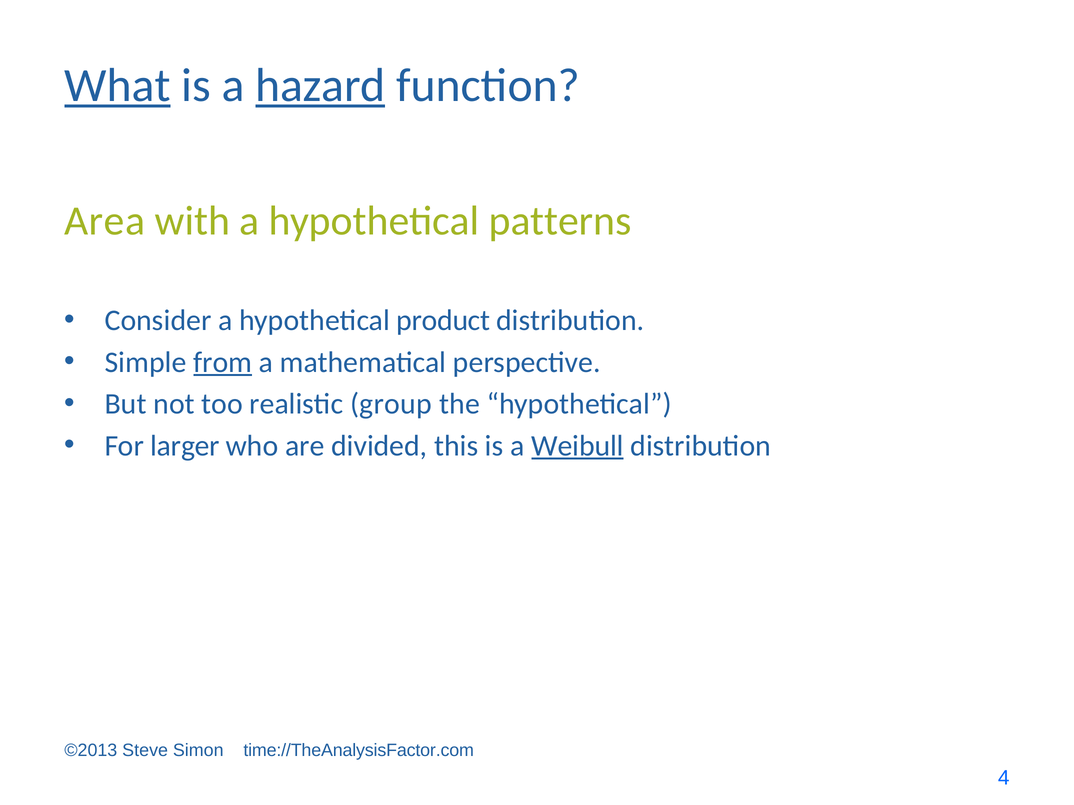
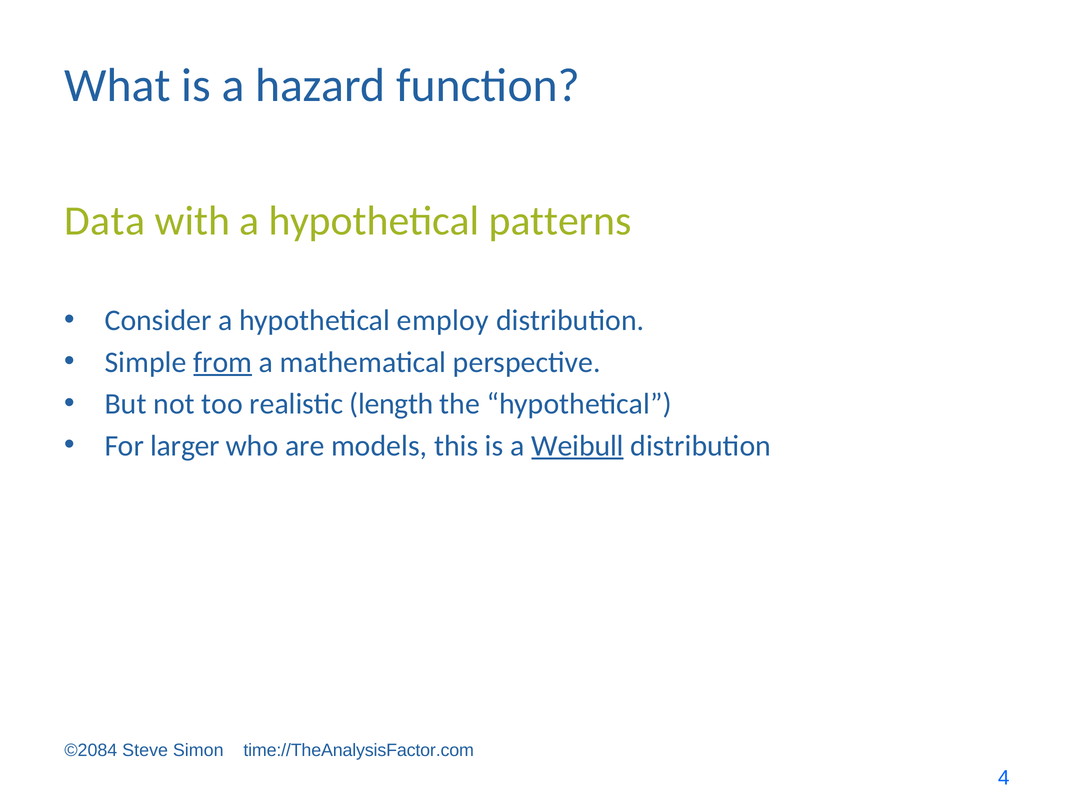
What underline: present -> none
hazard underline: present -> none
Area: Area -> Data
product: product -> employ
group: group -> length
divided: divided -> models
©2013: ©2013 -> ©2084
